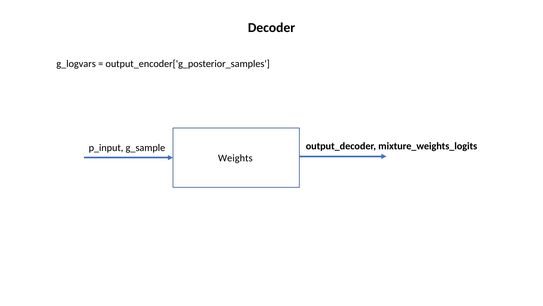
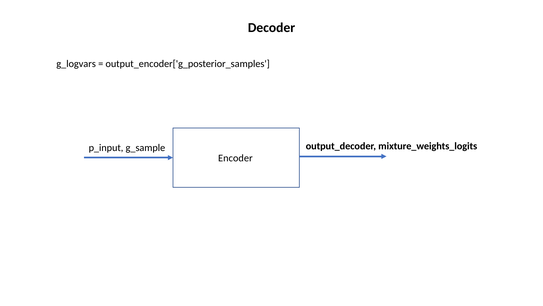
Weights: Weights -> Encoder
